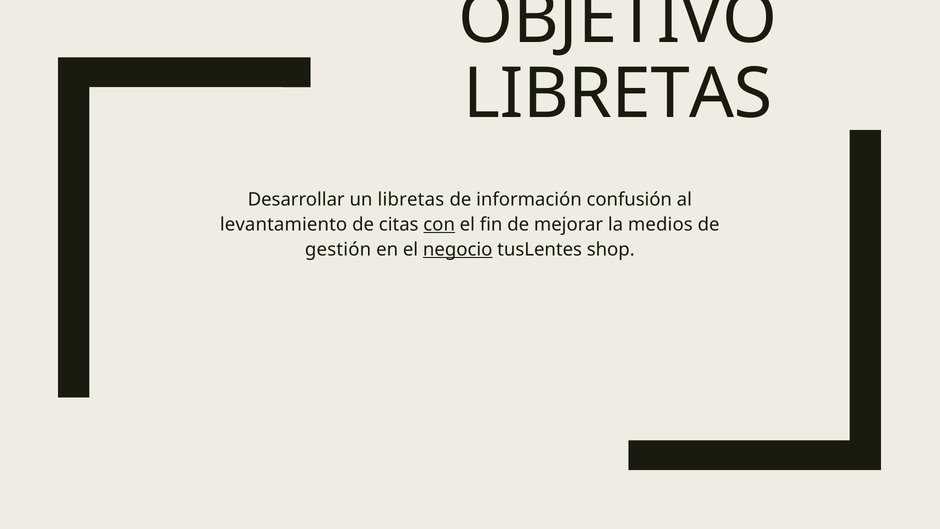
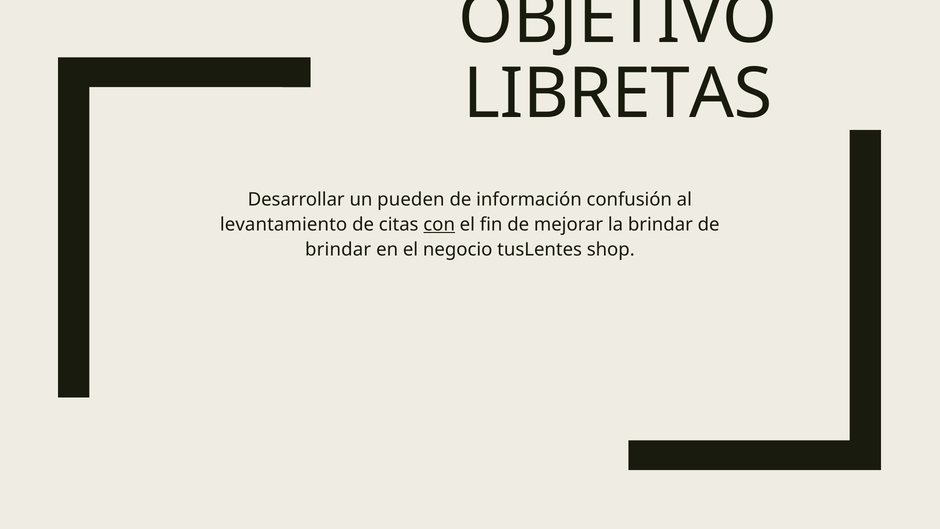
un libretas: libretas -> pueden
la medios: medios -> brindar
gestión at (338, 249): gestión -> brindar
negocio underline: present -> none
